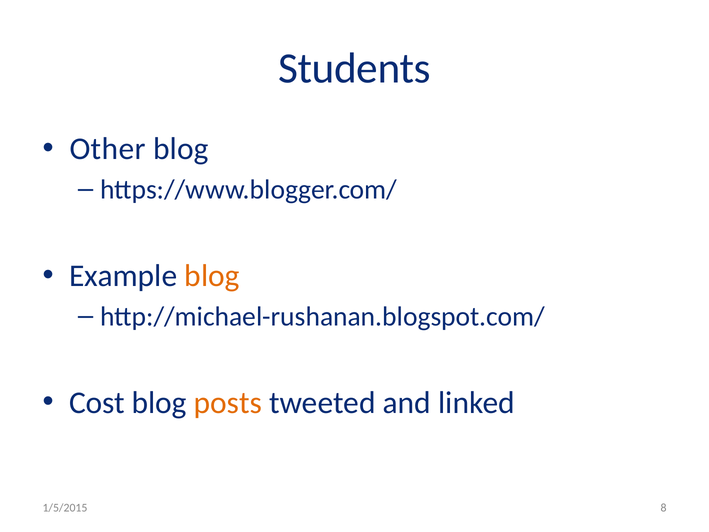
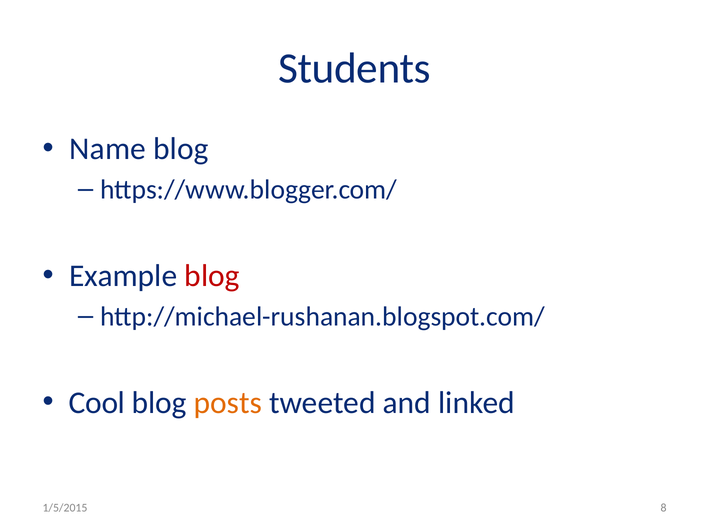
Other: Other -> Name
blog at (212, 276) colour: orange -> red
Cost: Cost -> Cool
